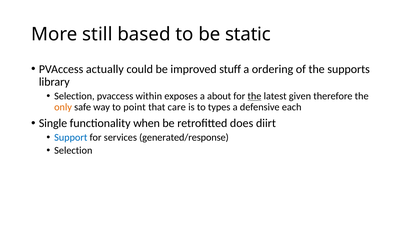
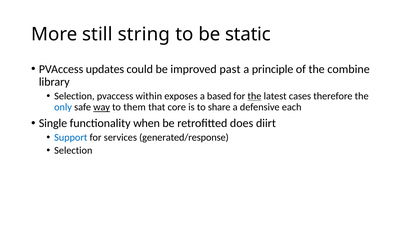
based: based -> string
actually: actually -> updates
stuff: stuff -> past
ordering: ordering -> principle
supports: supports -> combine
about: about -> based
given: given -> cases
only colour: orange -> blue
way underline: none -> present
point: point -> them
care: care -> core
types: types -> share
